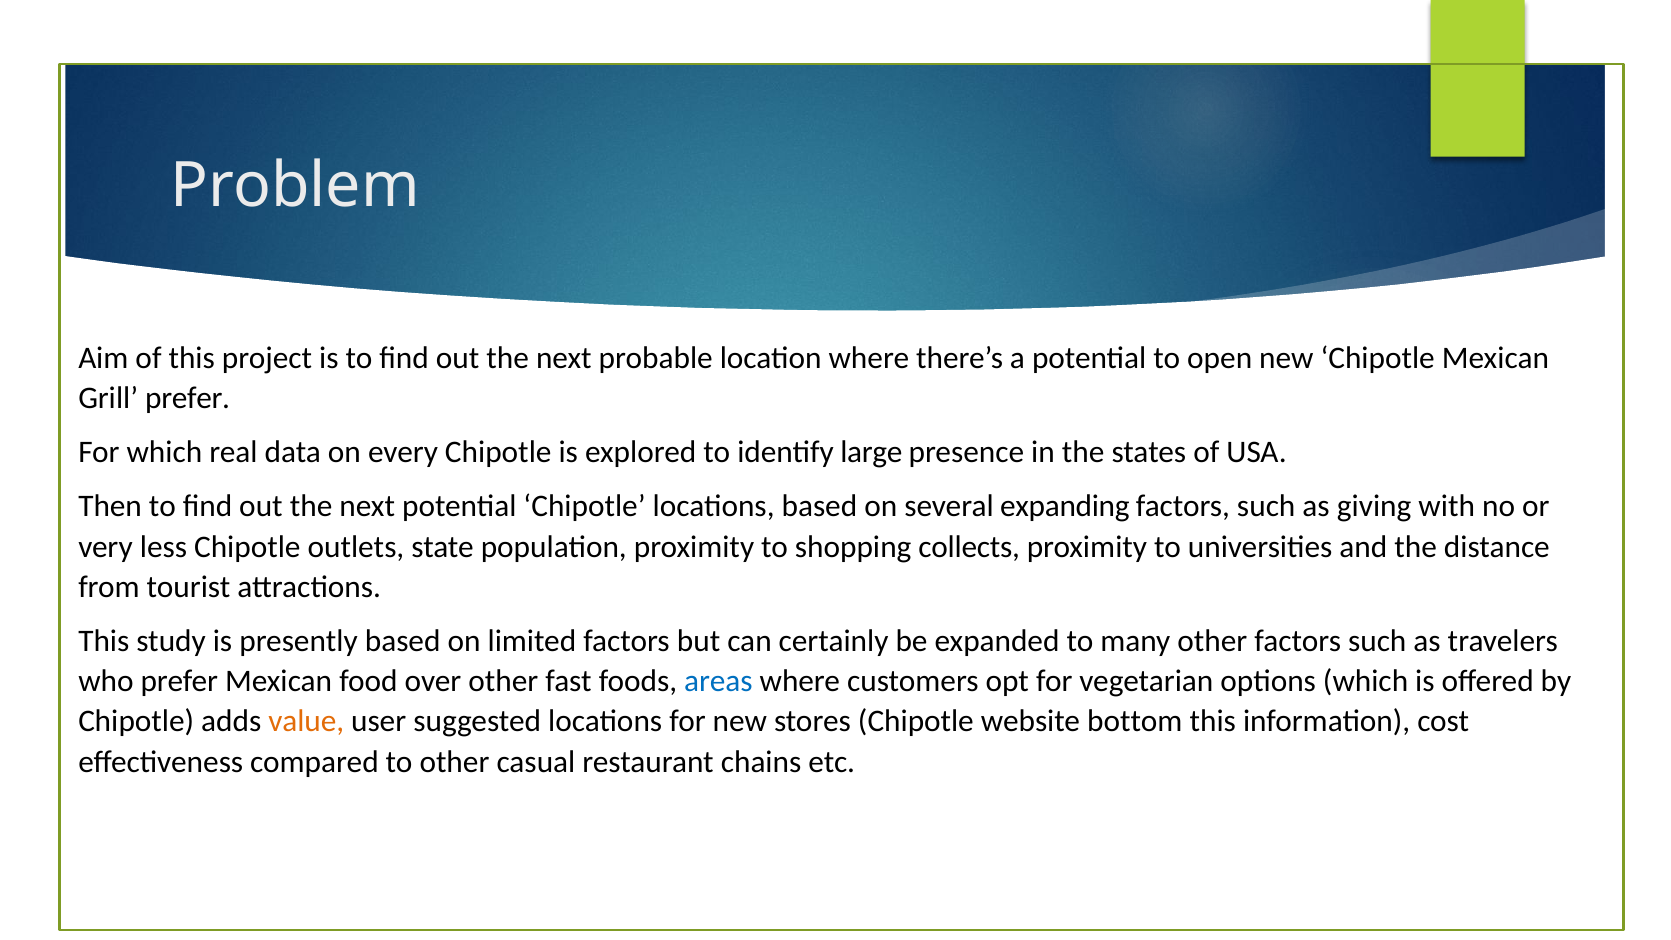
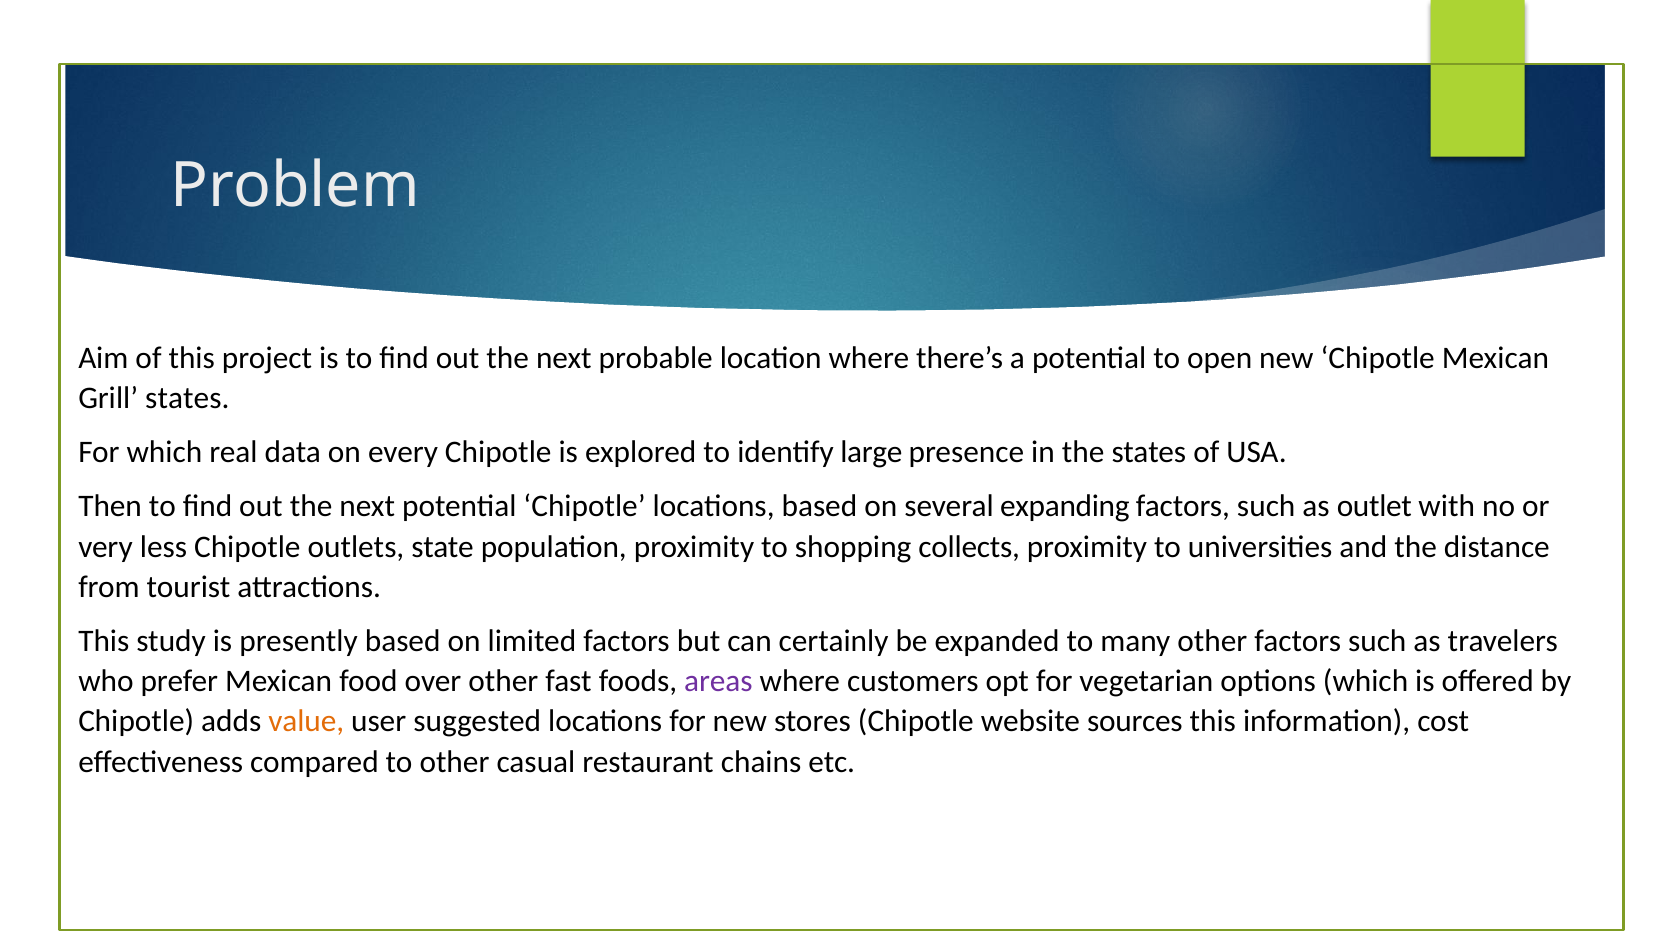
Grill prefer: prefer -> states
giving: giving -> outlet
areas colour: blue -> purple
bottom: bottom -> sources
